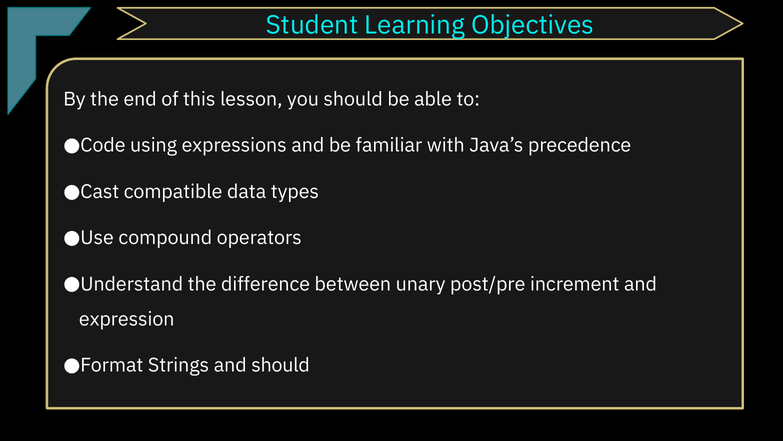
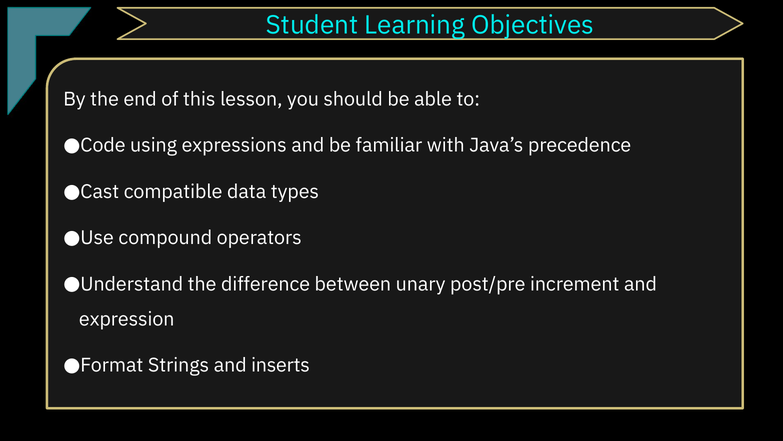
and should: should -> inserts
